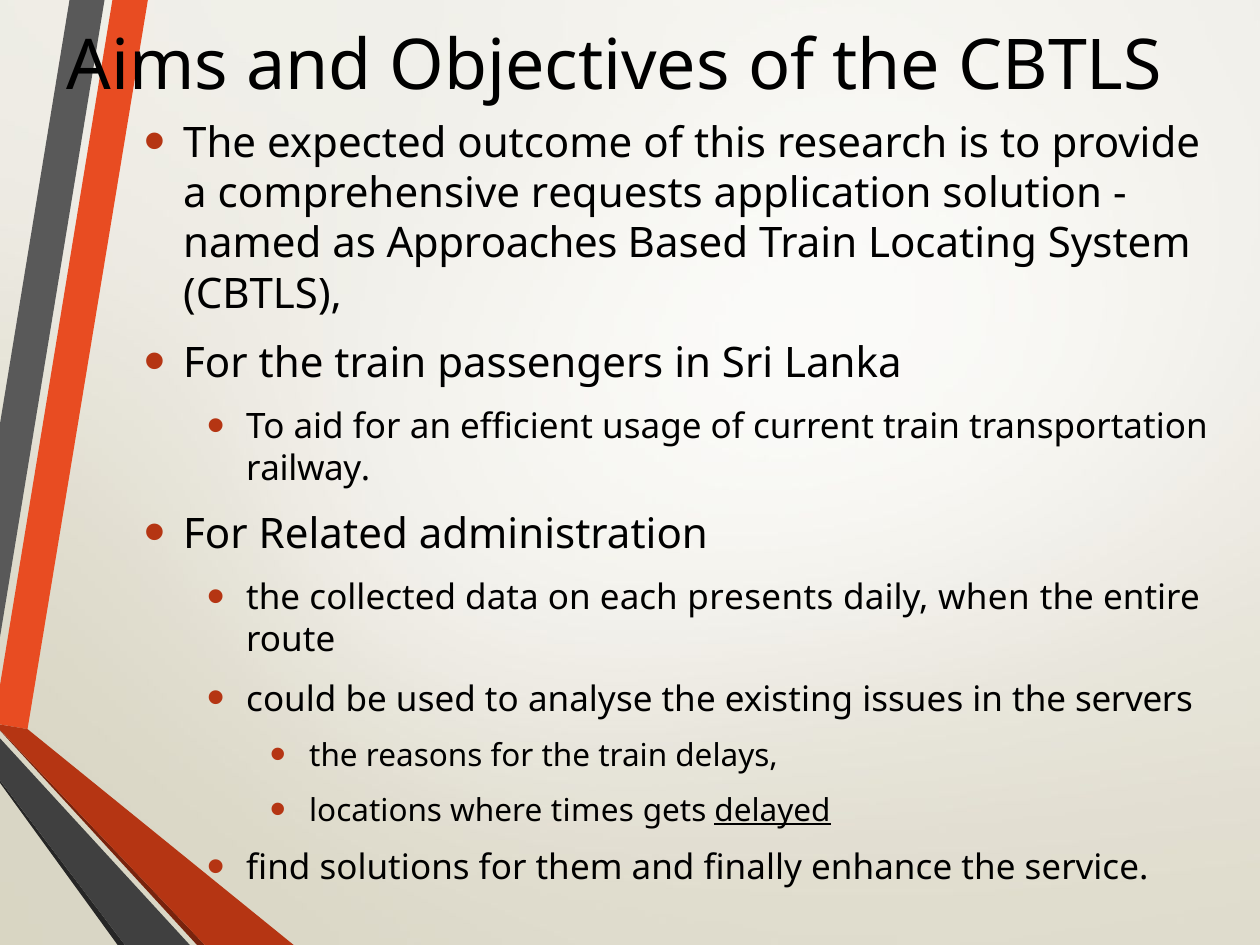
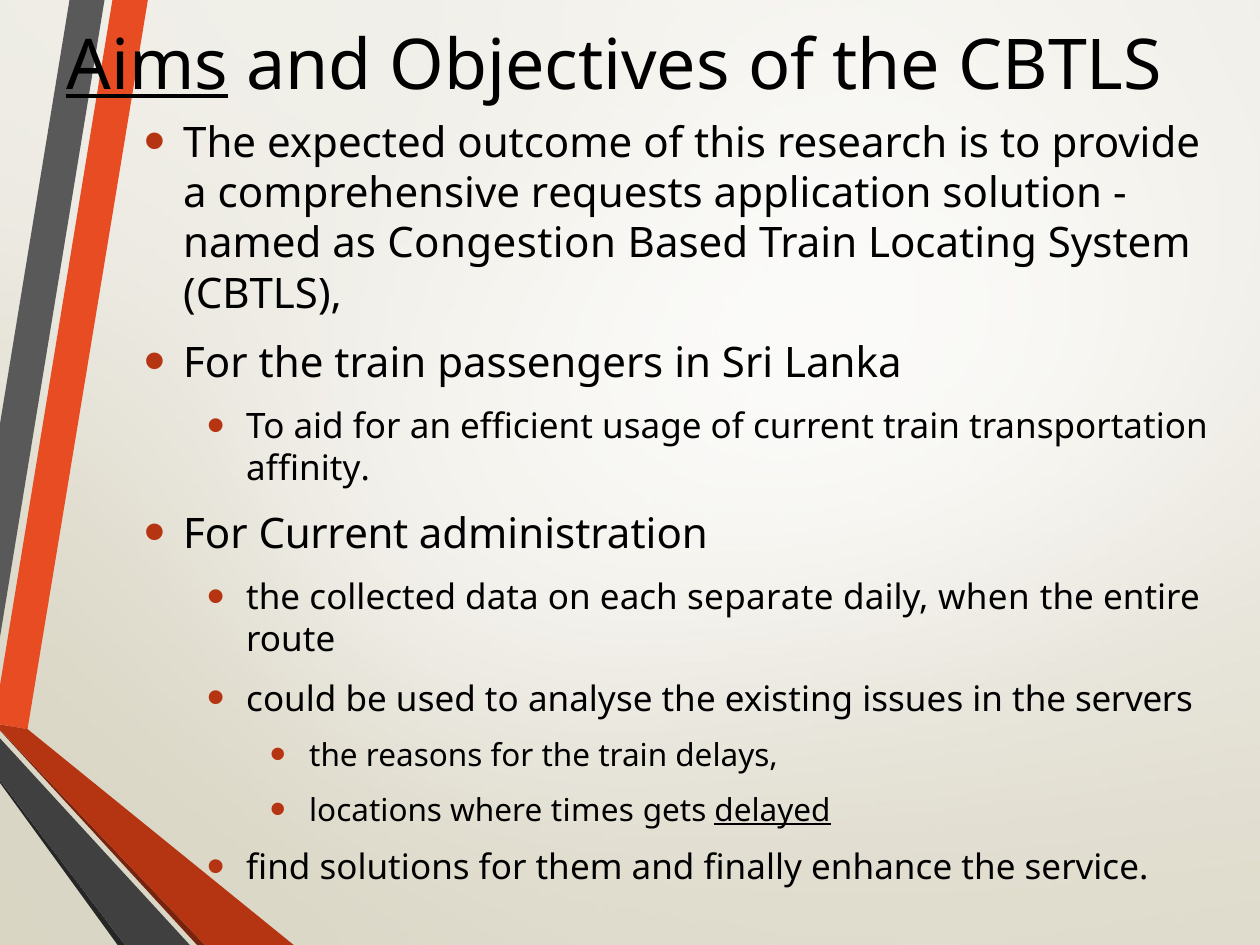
Aims underline: none -> present
Approaches: Approaches -> Congestion
railway: railway -> affinity
For Related: Related -> Current
presents: presents -> separate
